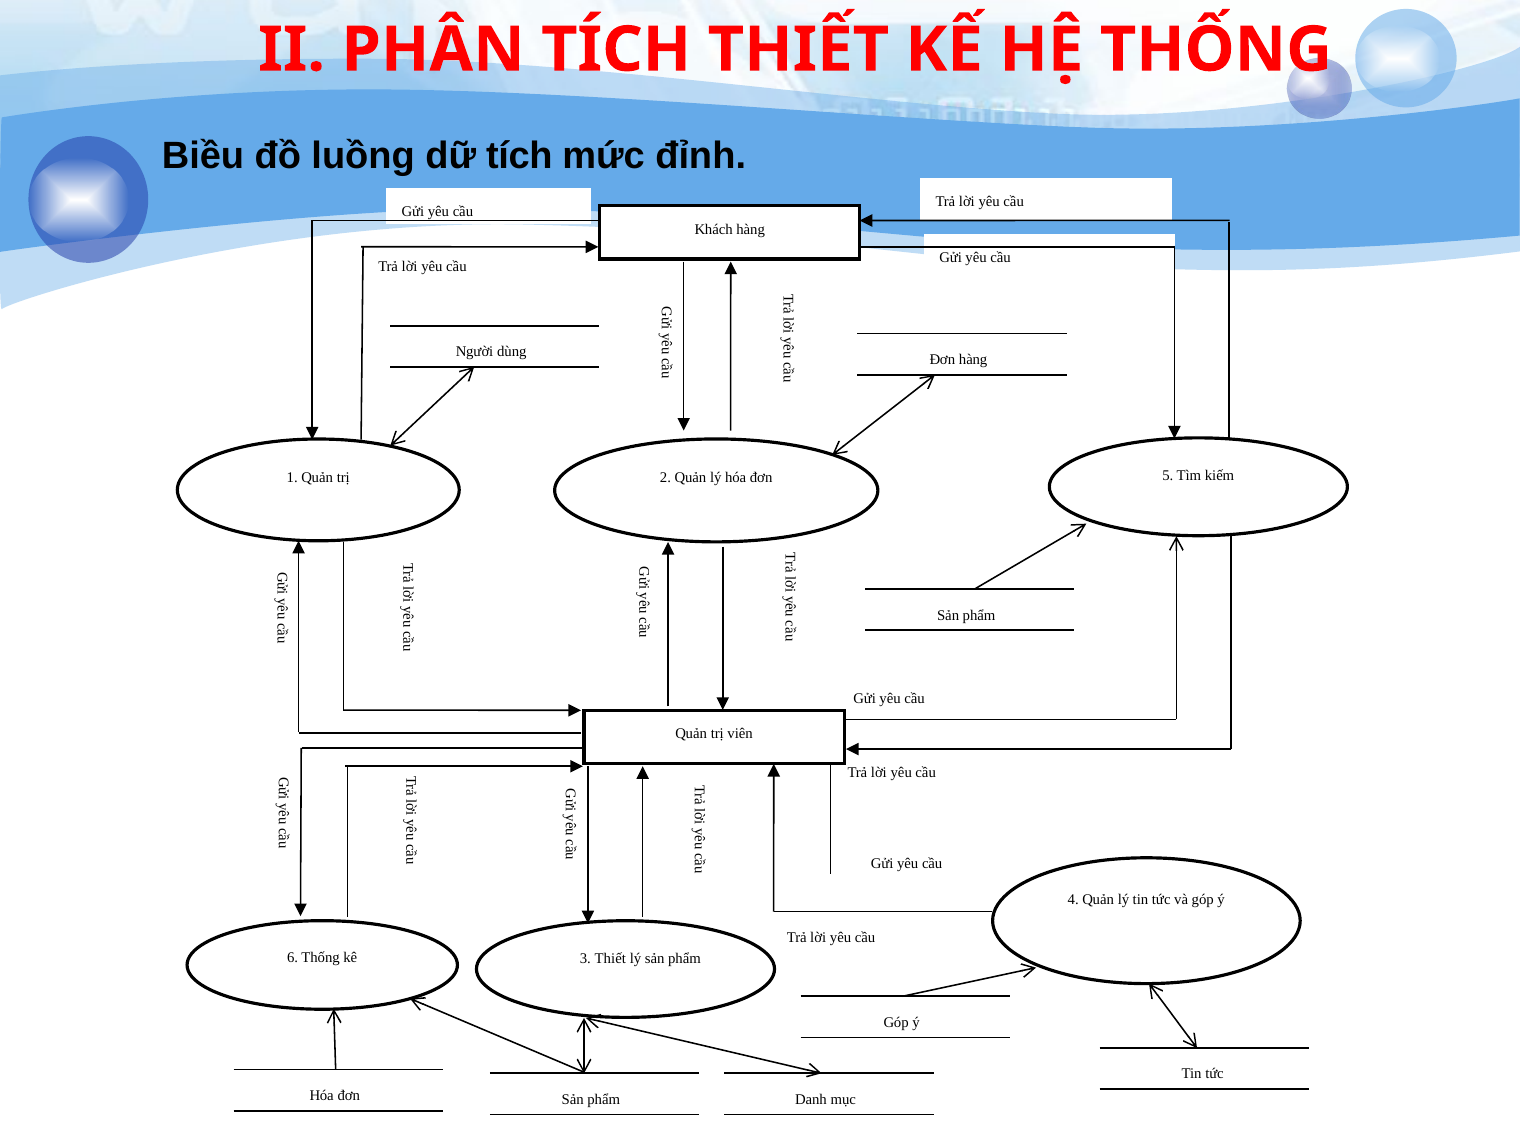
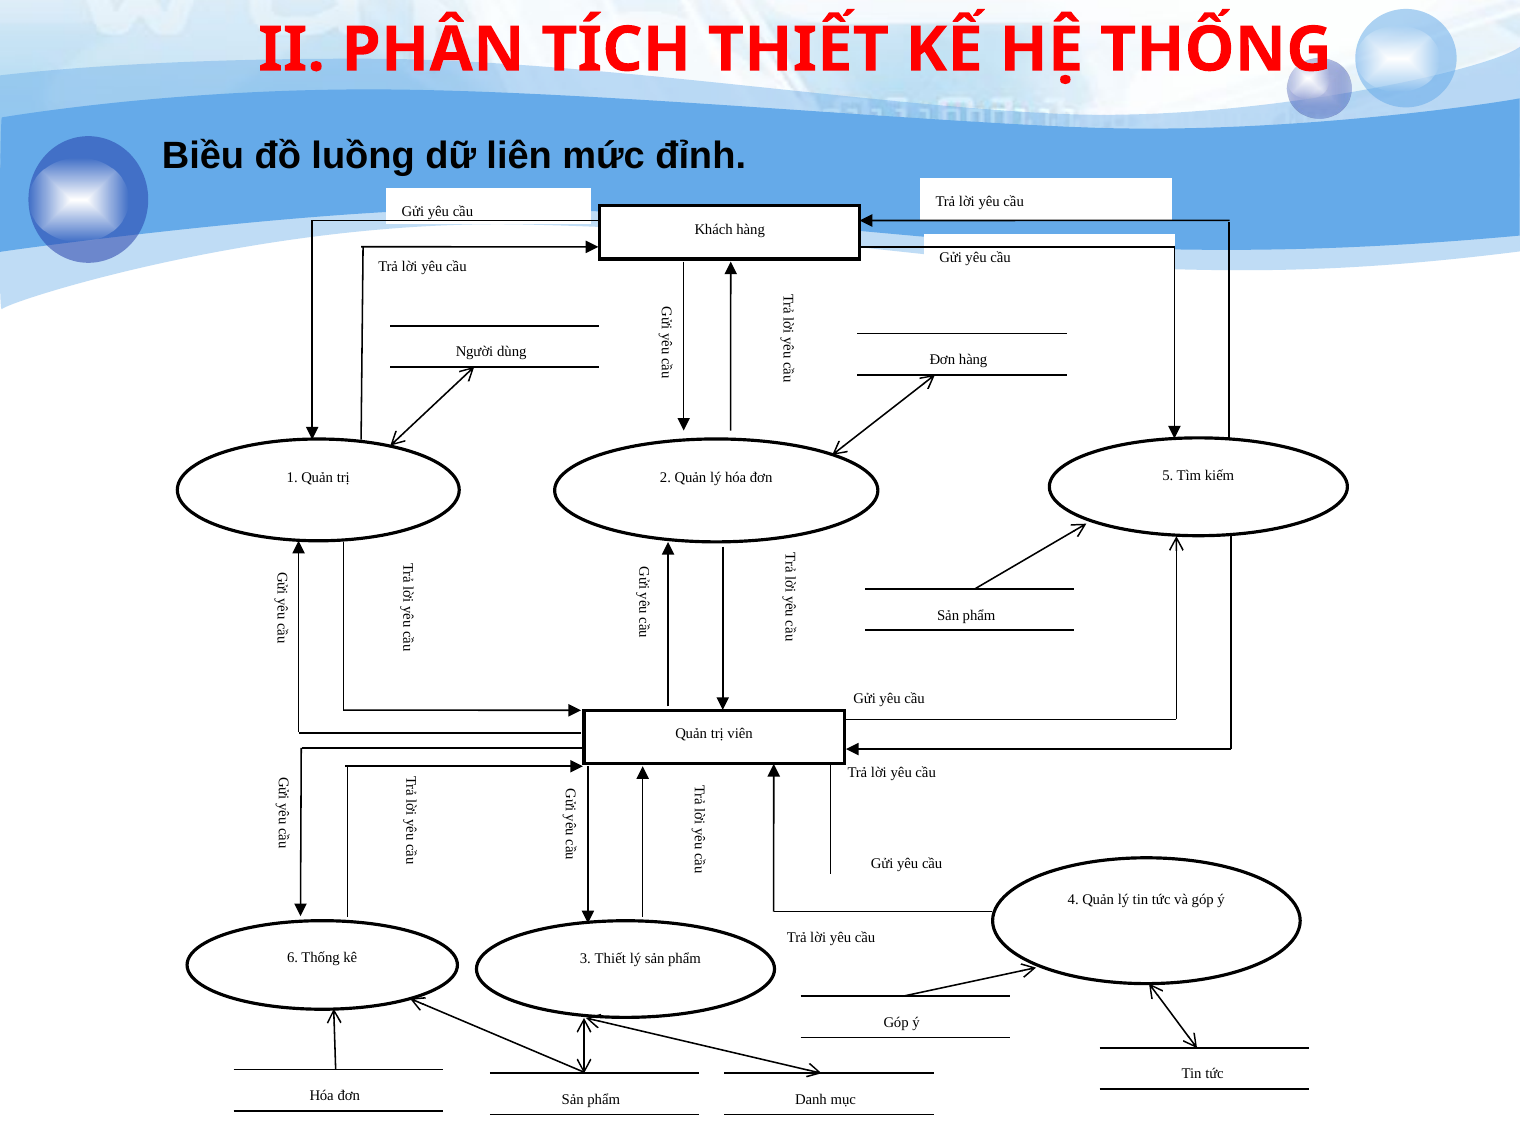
dữ tích: tích -> liên
